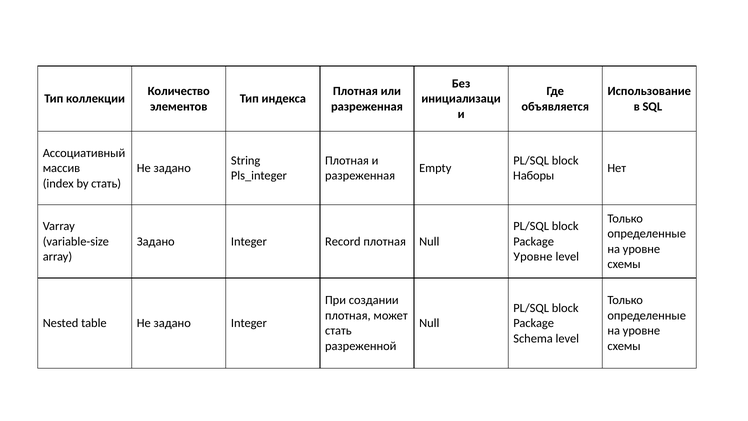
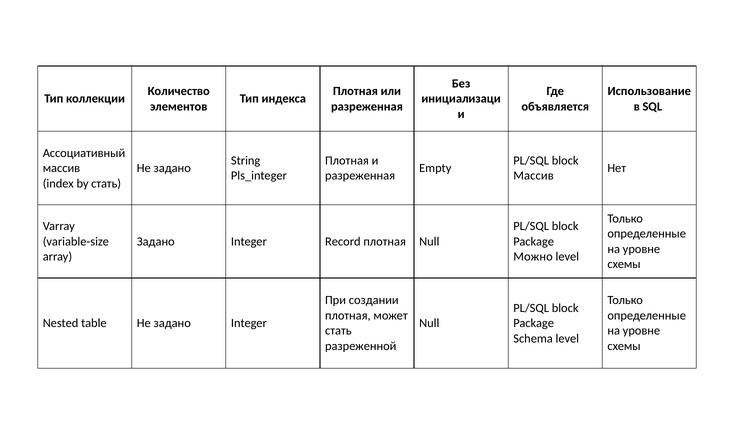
Наборы at (534, 176): Наборы -> Массив
Уровне at (533, 257): Уровне -> Можно
